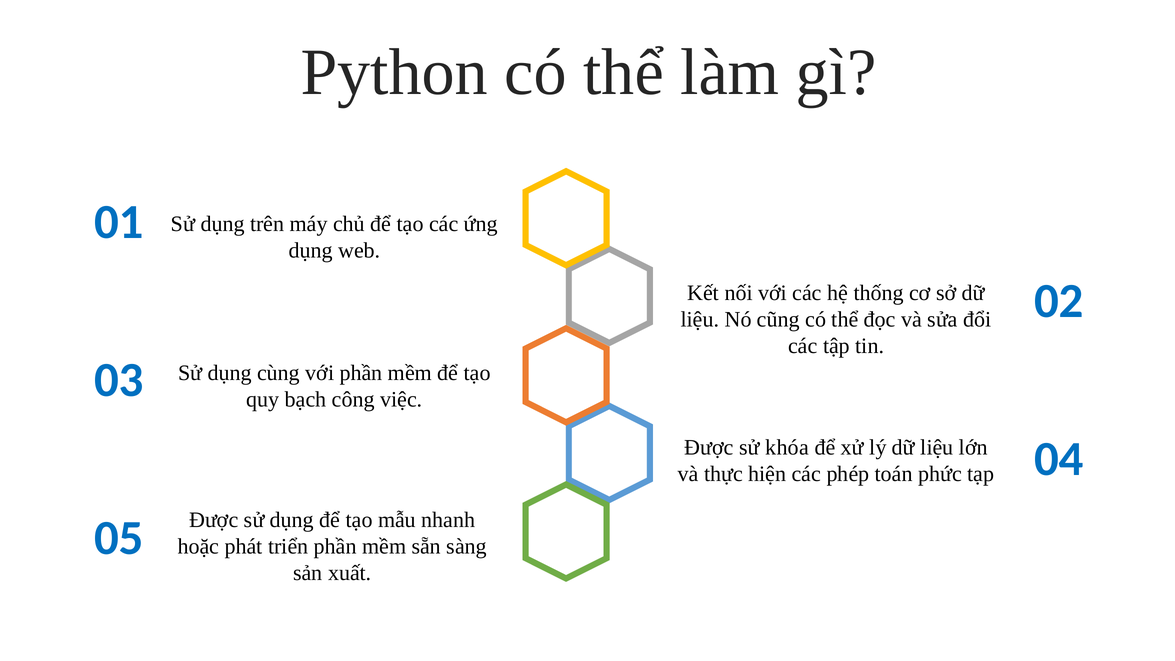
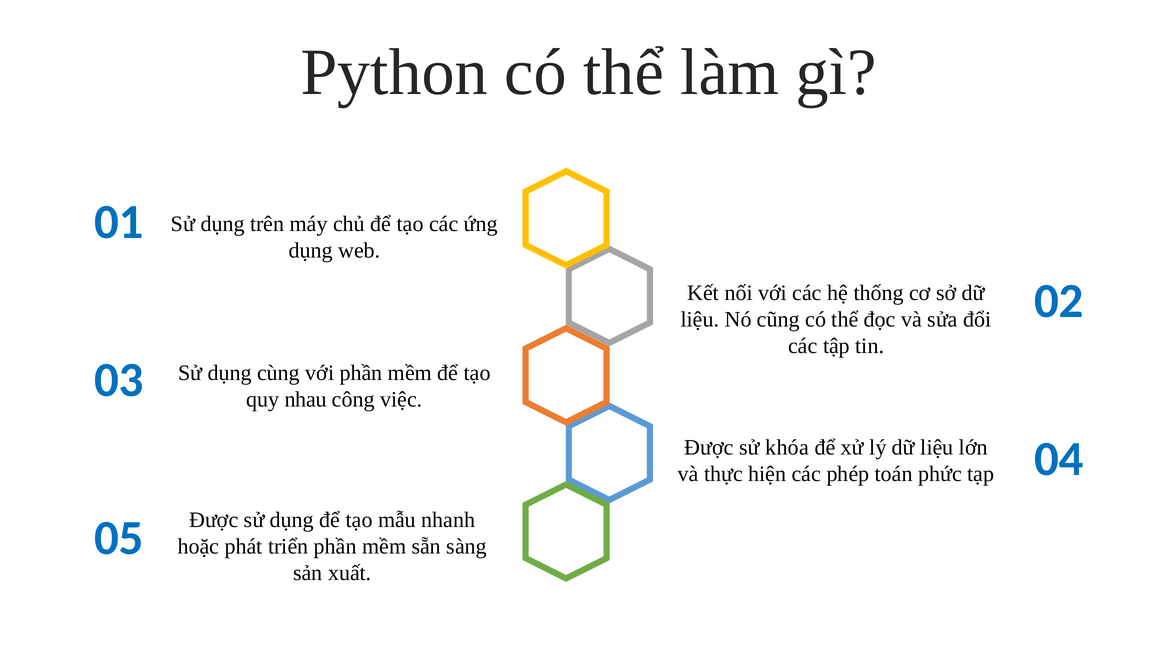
bạch: bạch -> nhau
